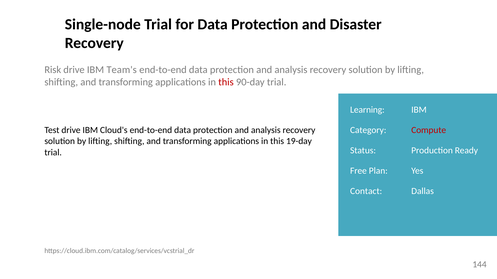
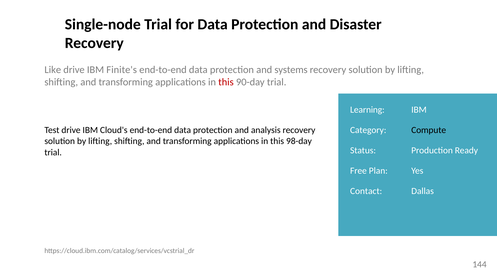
Risk: Risk -> Like
Team's: Team's -> Finite's
analysis at (291, 70): analysis -> systems
Compute colour: red -> black
19-day: 19-day -> 98-day
